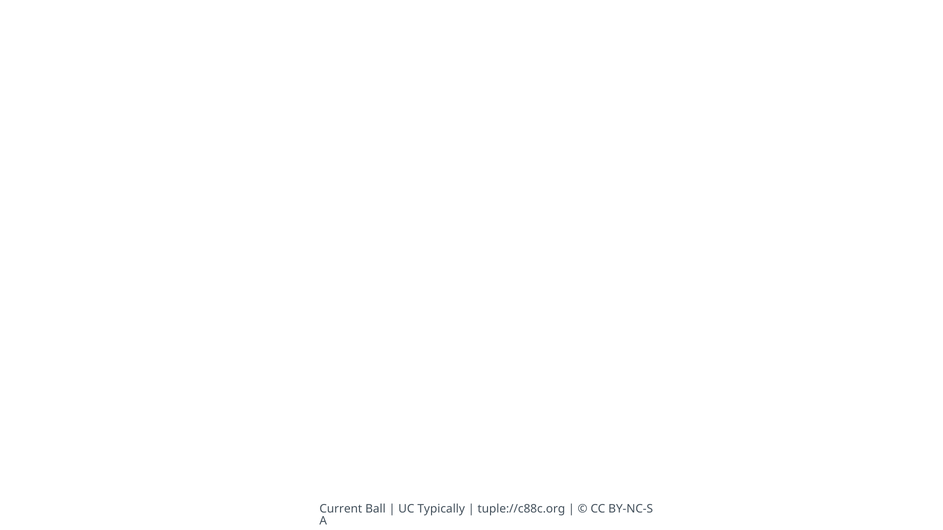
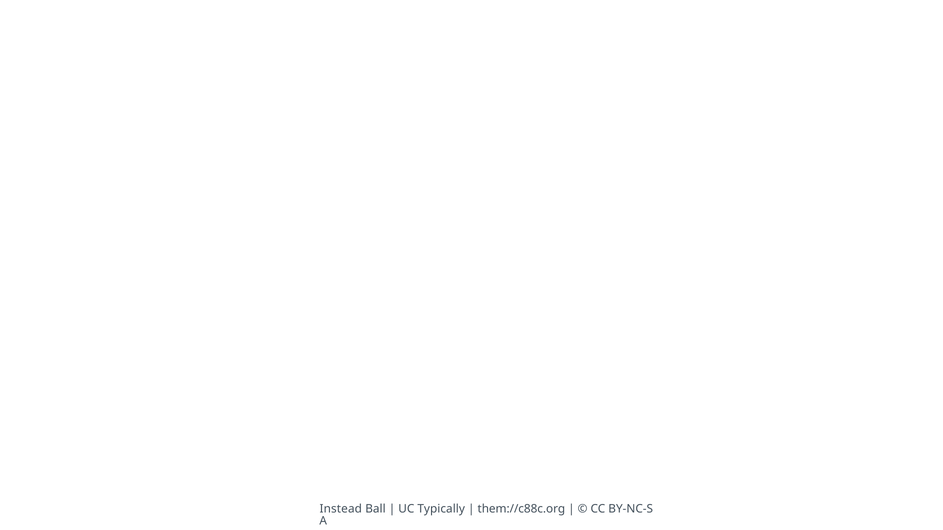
Current: Current -> Instead
tuple://c88c.org: tuple://c88c.org -> them://c88c.org
